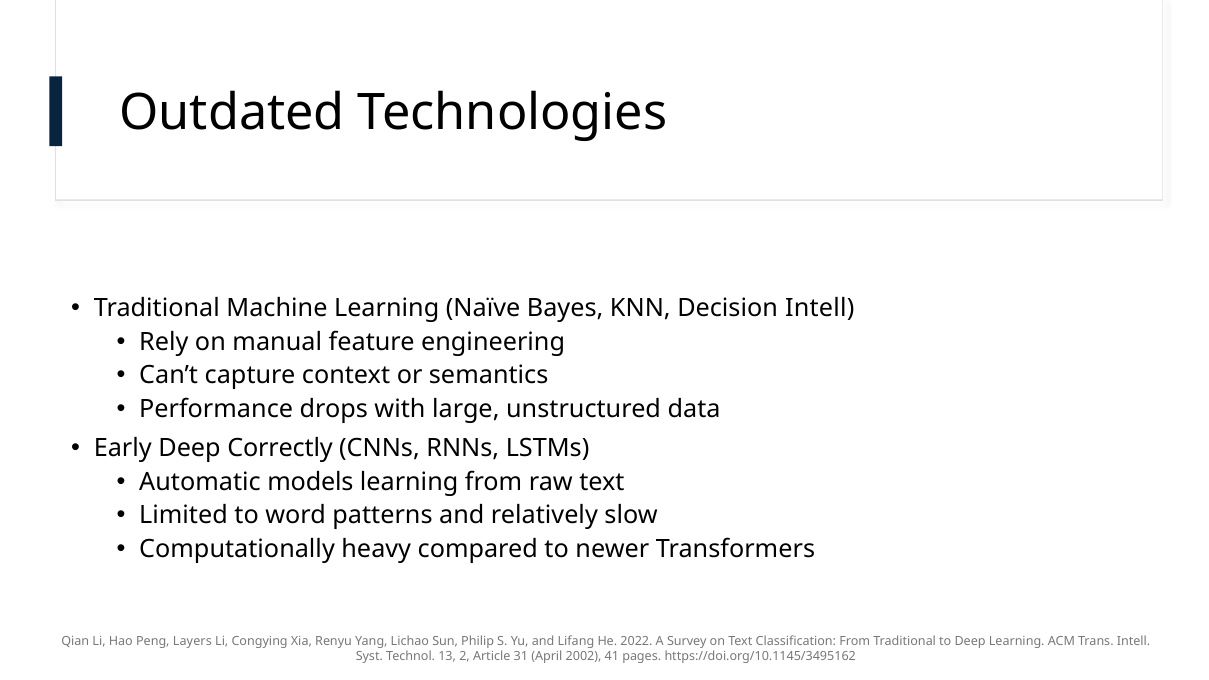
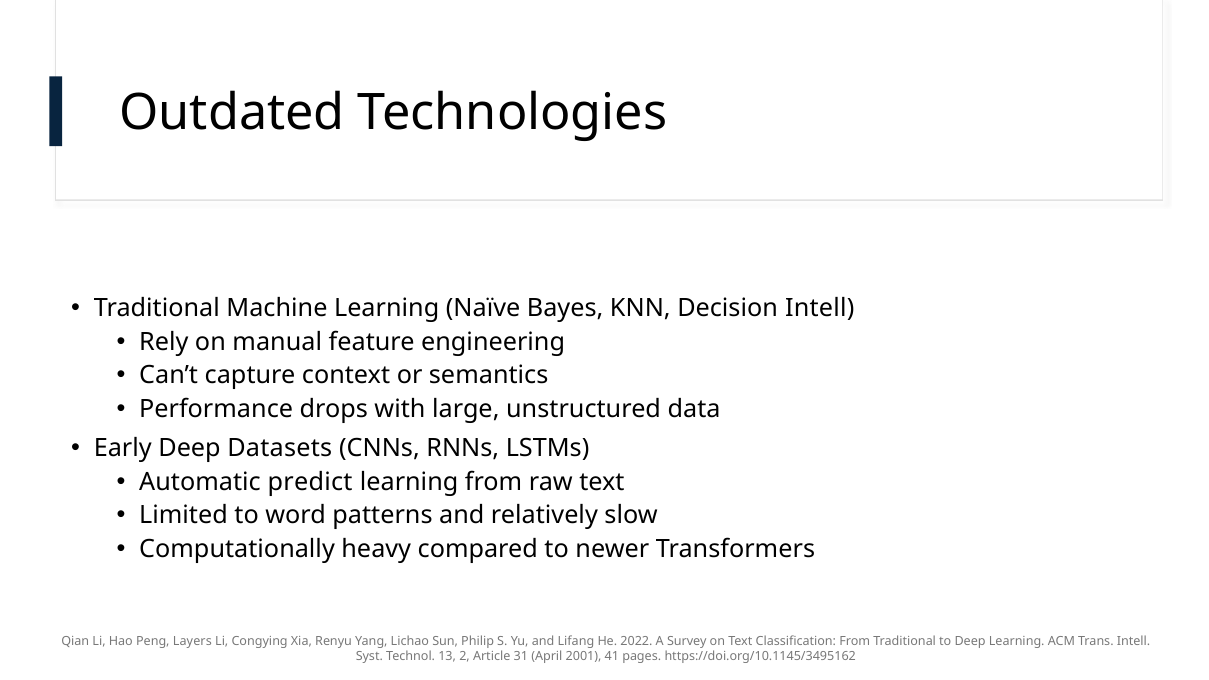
Correctly: Correctly -> Datasets
models: models -> predict
2002: 2002 -> 2001
